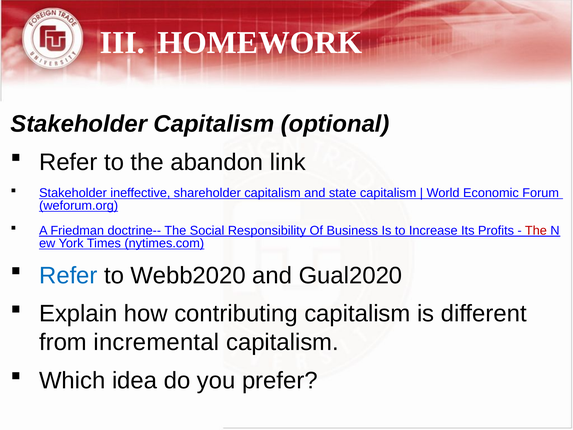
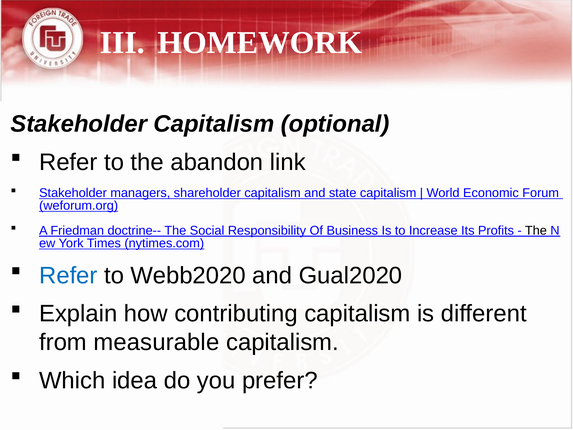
ineffective: ineffective -> managers
The at (536, 230) colour: red -> black
incremental: incremental -> measurable
